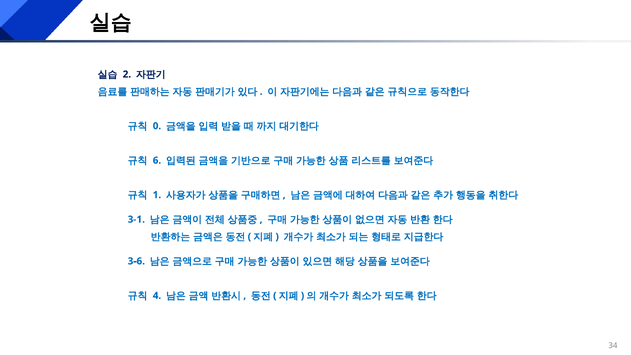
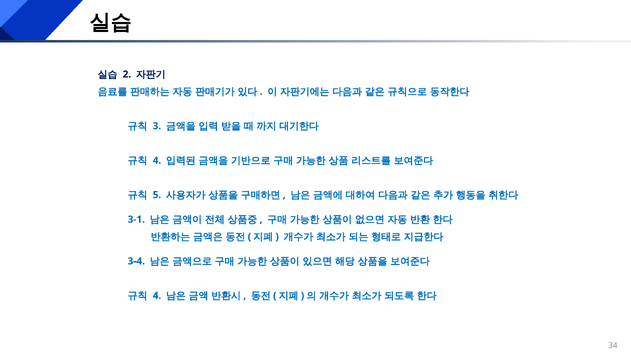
0: 0 -> 3
6 at (157, 160): 6 -> 4
1: 1 -> 5
3-6: 3-6 -> 3-4
